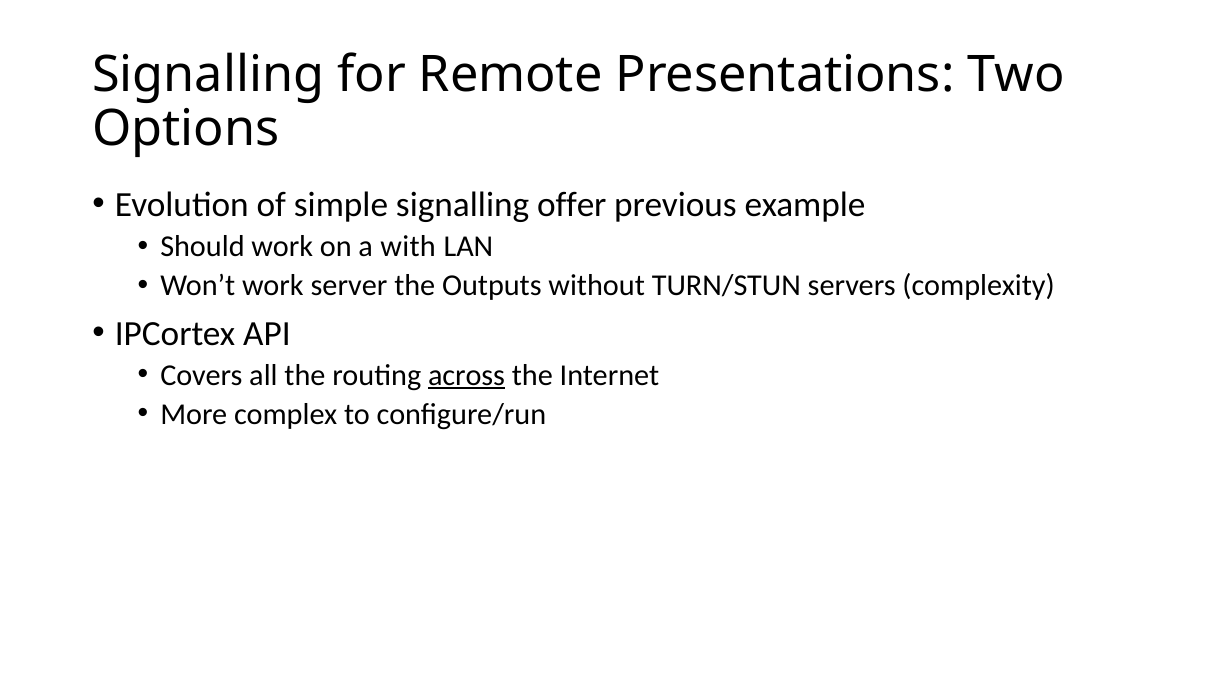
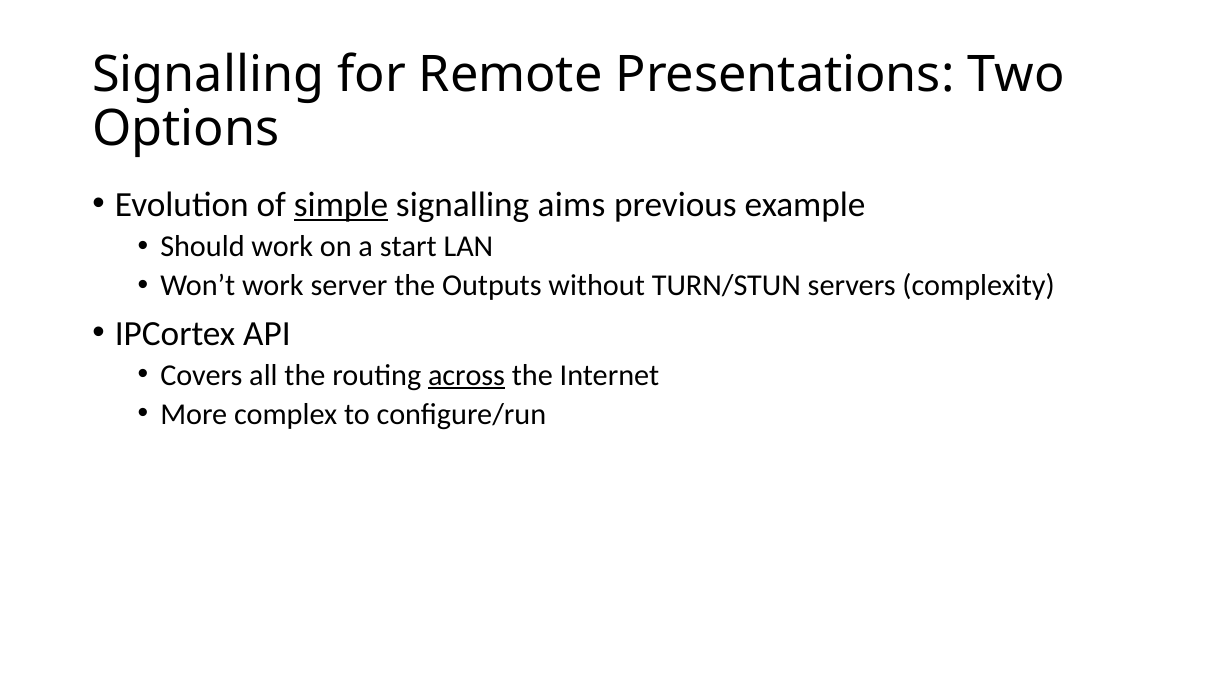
simple underline: none -> present
offer: offer -> aims
with: with -> start
